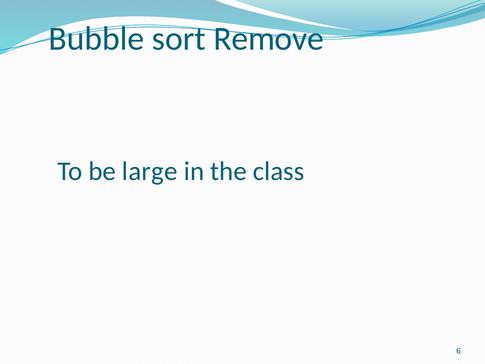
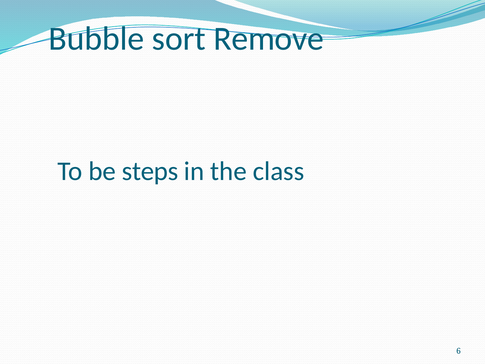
large: large -> steps
